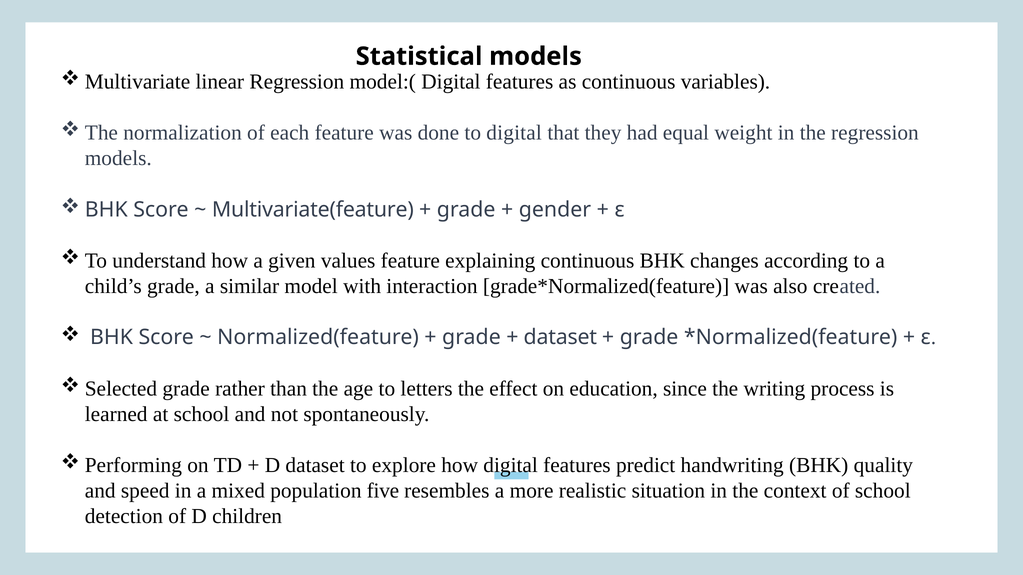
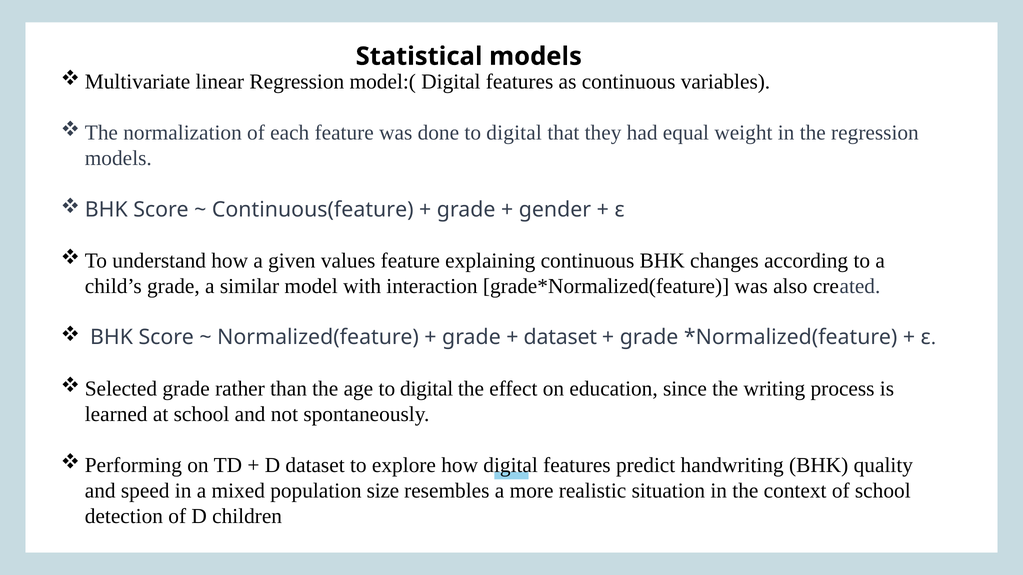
Multivariate(feature: Multivariate(feature -> Continuous(feature
age to letters: letters -> digital
five: five -> size
